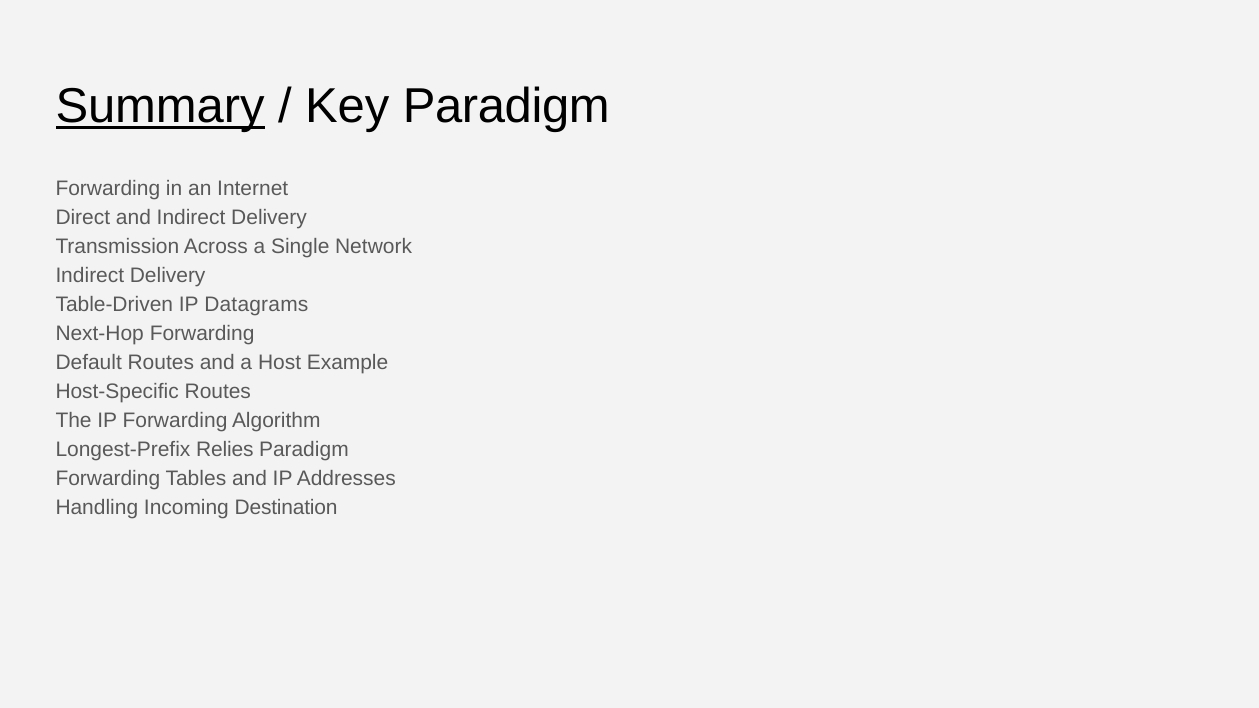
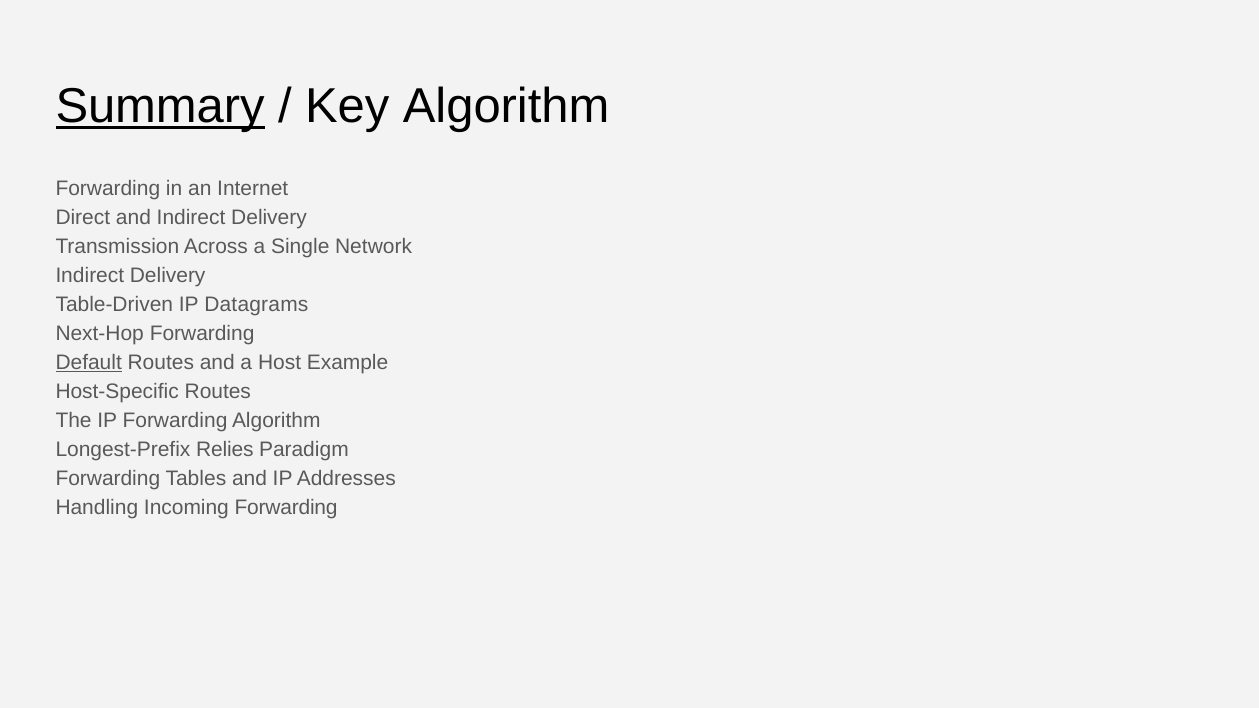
Key Paradigm: Paradigm -> Algorithm
Default underline: none -> present
Incoming Destination: Destination -> Forwarding
